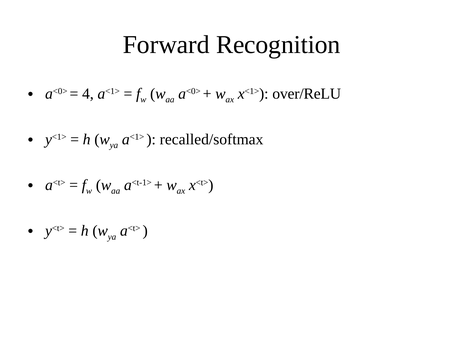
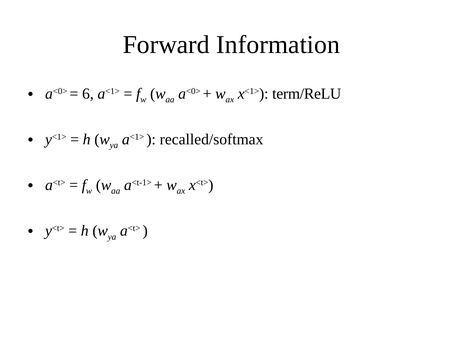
Recognition: Recognition -> Information
4: 4 -> 6
over/ReLU: over/ReLU -> term/ReLU
